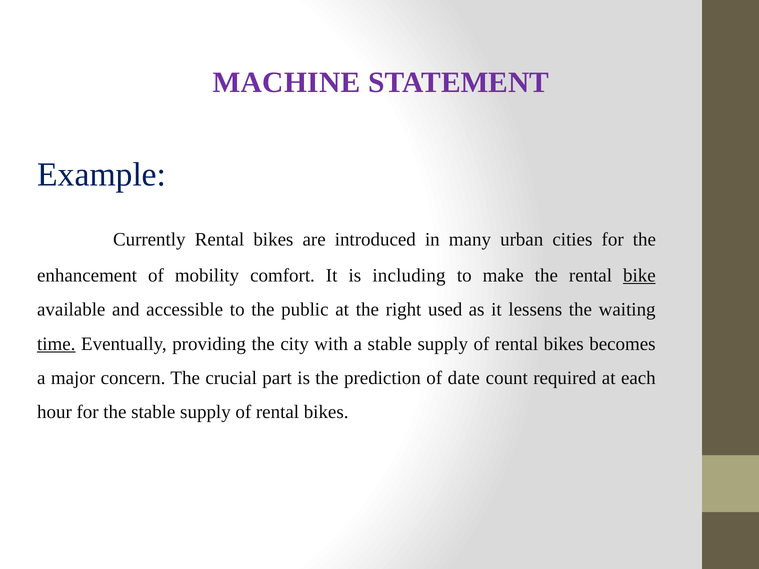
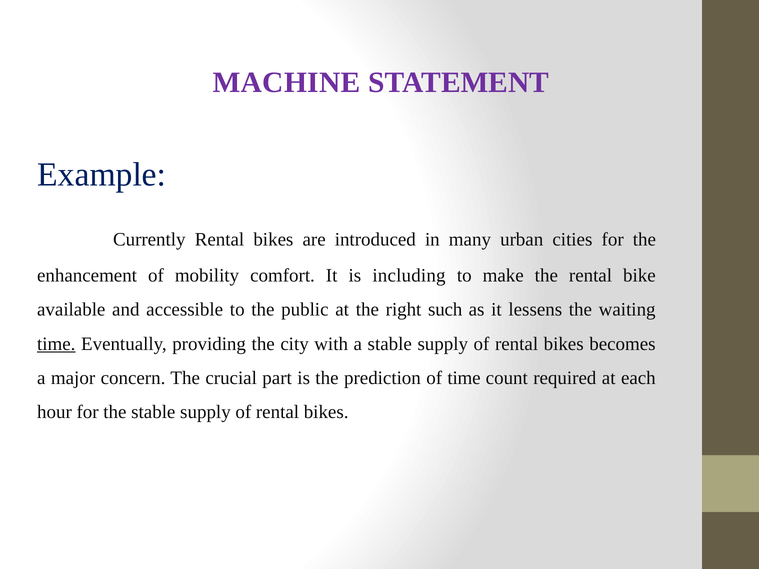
bike underline: present -> none
used: used -> such
of date: date -> time
